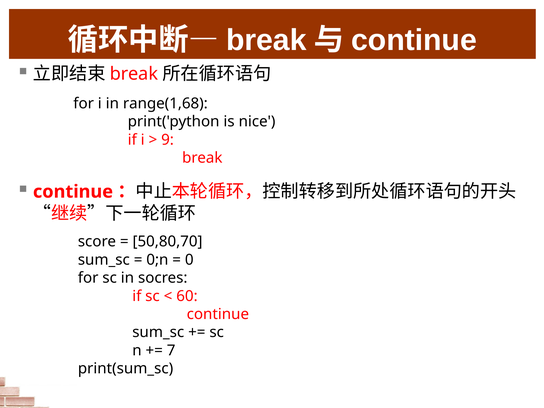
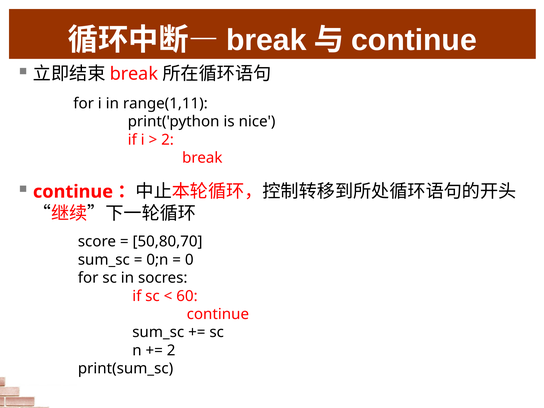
range(1,68: range(1,68 -> range(1,11
9 at (168, 140): 9 -> 2
7 at (171, 350): 7 -> 2
